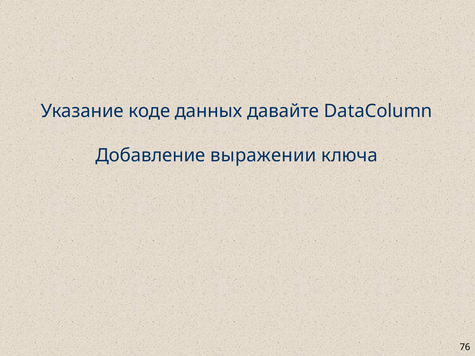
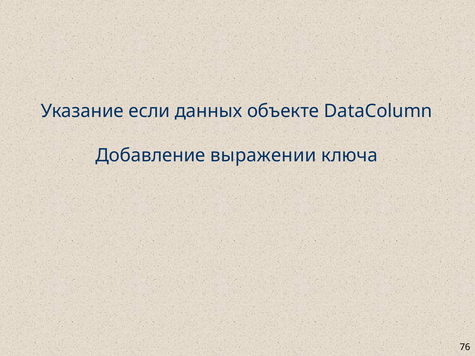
коде: коде -> если
давайте: давайте -> объекте
